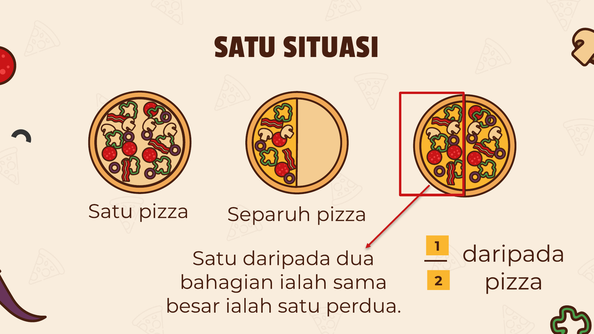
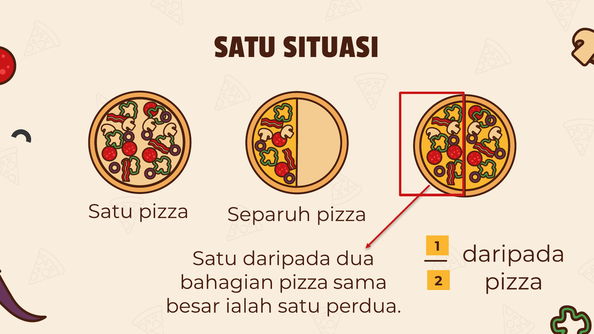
bahagian ialah: ialah -> pizza
